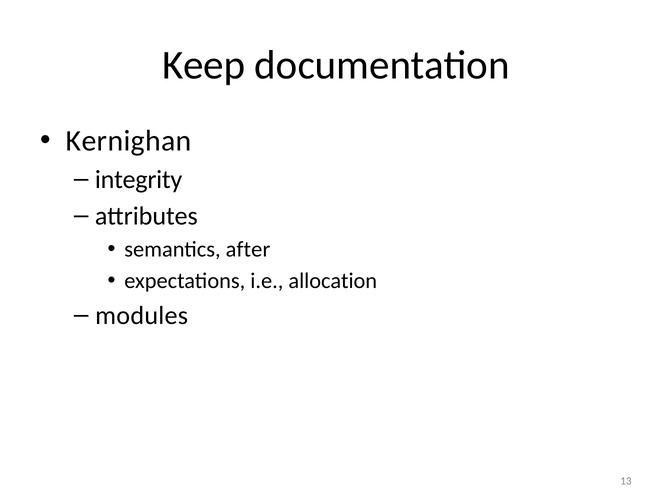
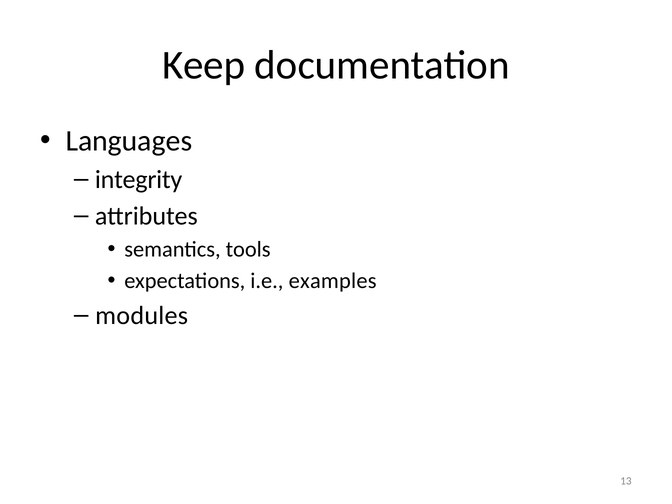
Kernighan: Kernighan -> Languages
after: after -> tools
allocation: allocation -> examples
